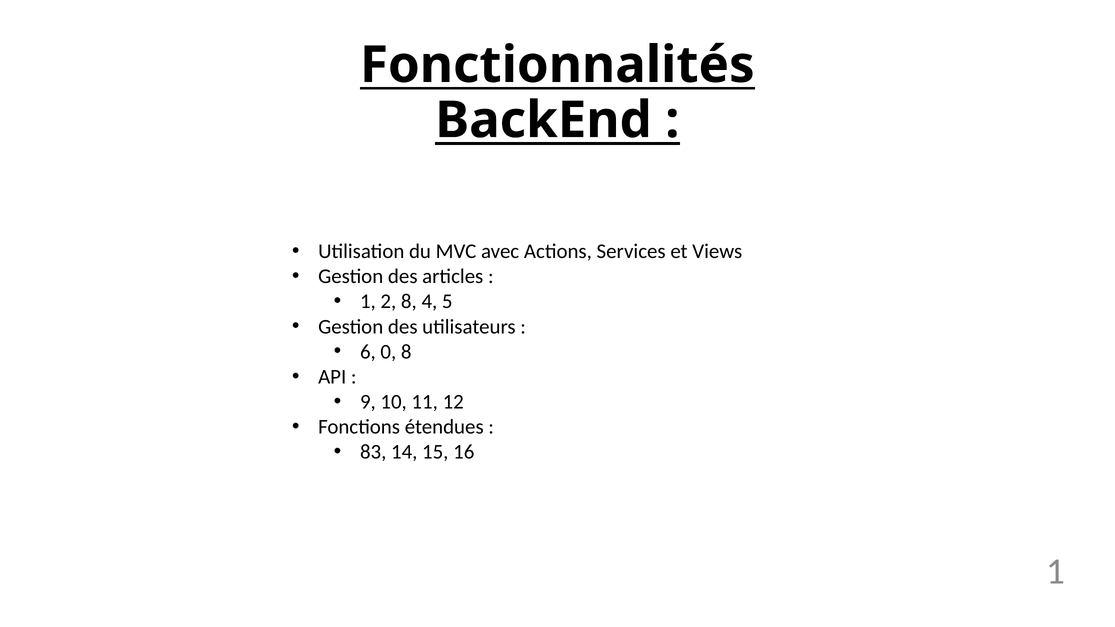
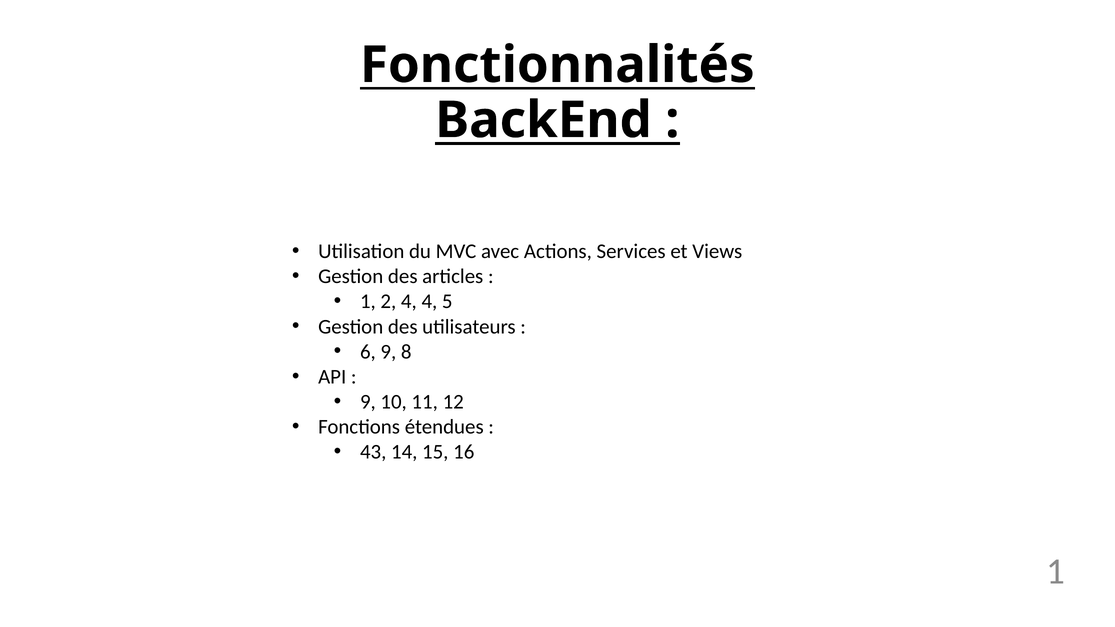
2 8: 8 -> 4
6 0: 0 -> 9
83: 83 -> 43
